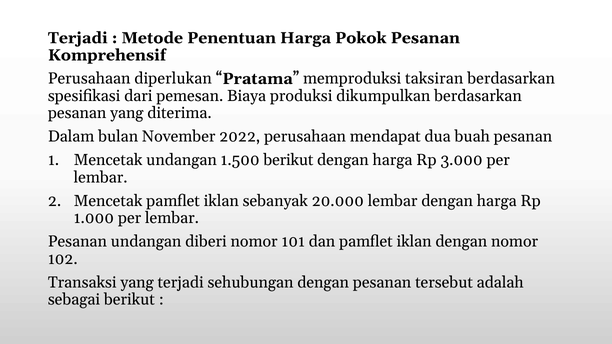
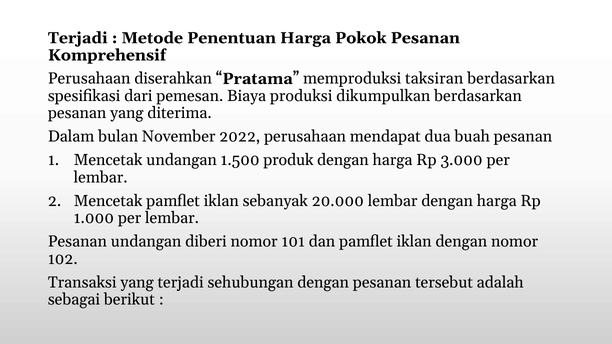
diperlukan: diperlukan -> diserahkan
1.500 berikut: berikut -> produk
